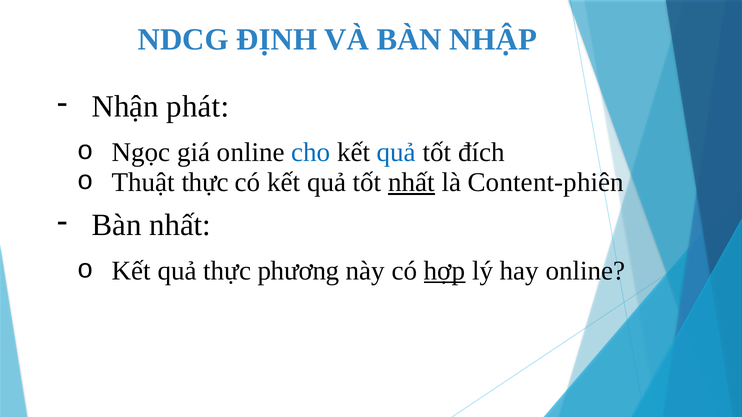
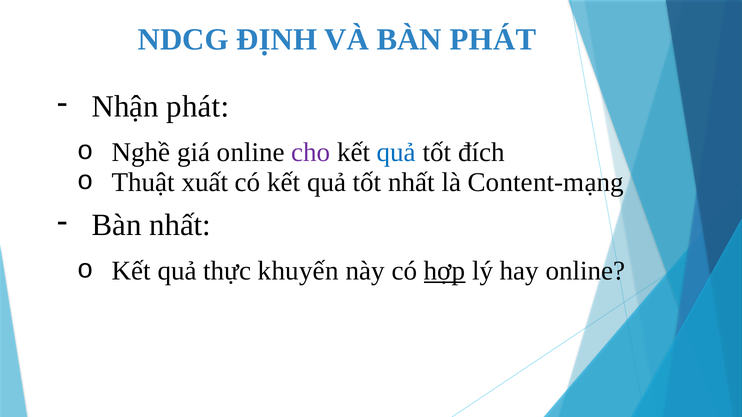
BÀN NHẬP: NHẬP -> PHÁT
Ngọc: Ngọc -> Nghề
cho colour: blue -> purple
Thuật thực: thực -> xuất
nhất at (411, 183) underline: present -> none
Content-phiên: Content-phiên -> Content-mạng
phương: phương -> khuyến
